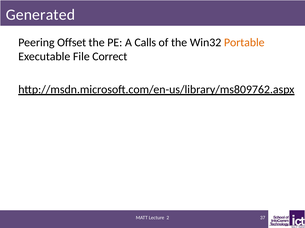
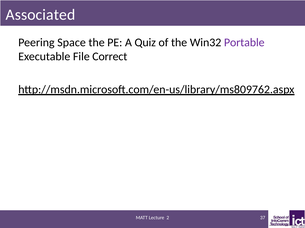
Generated: Generated -> Associated
Offset: Offset -> Space
Calls: Calls -> Quiz
Portable colour: orange -> purple
